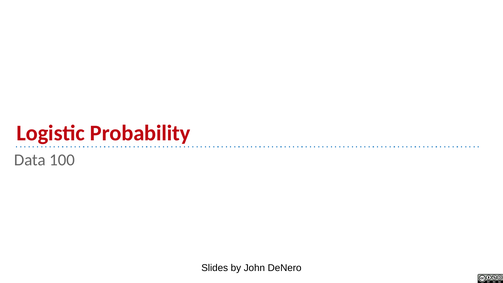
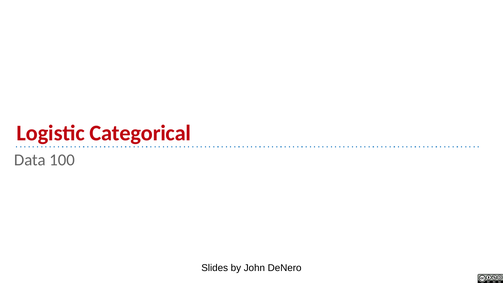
Probability: Probability -> Categorical
